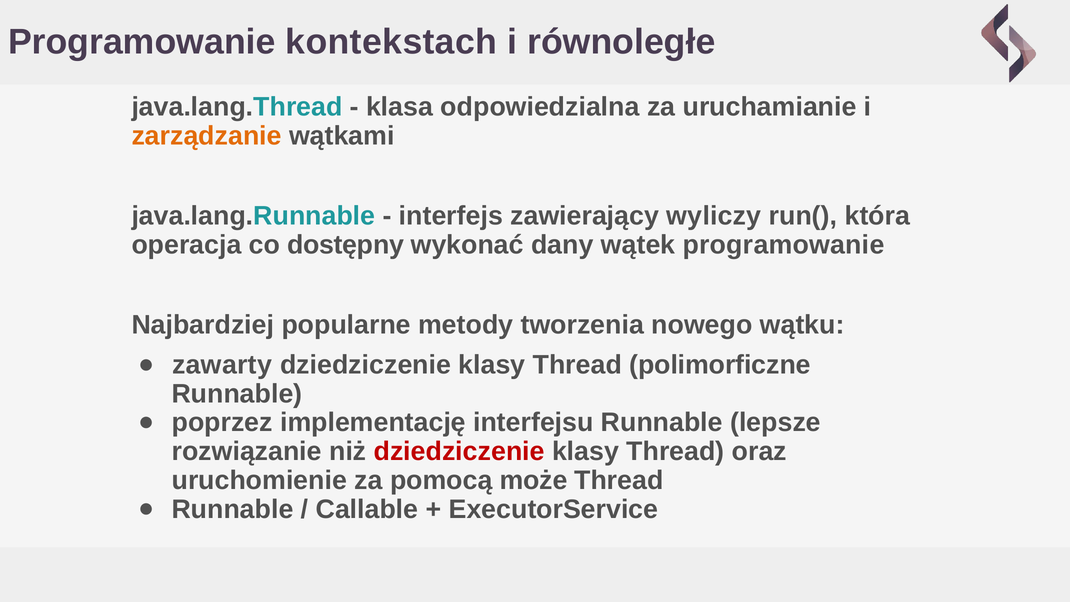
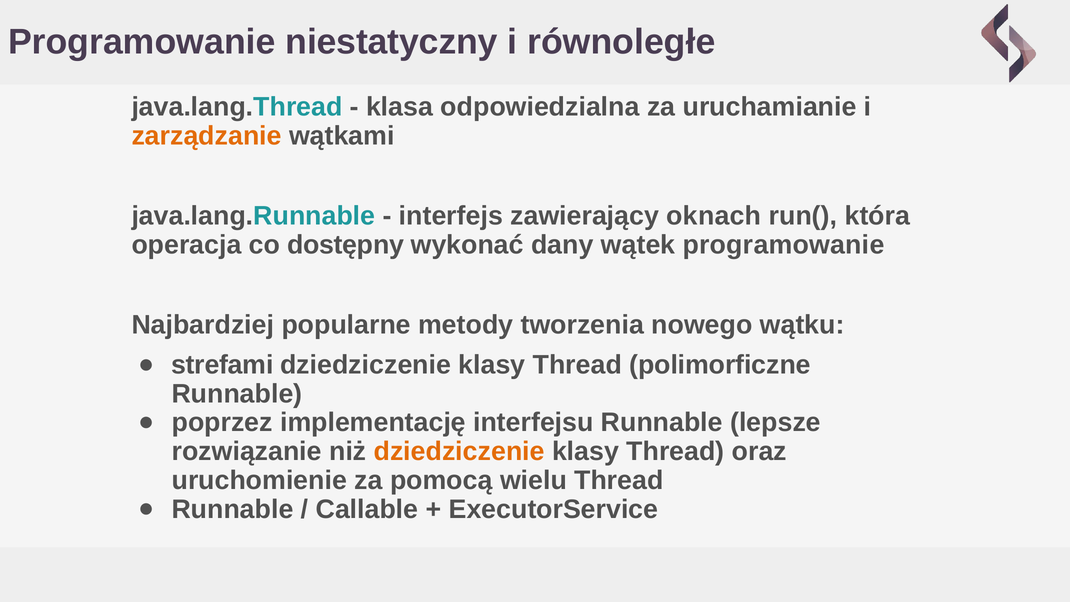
kontekstach: kontekstach -> niestatyczny
wyliczy: wyliczy -> oknach
zawarty: zawarty -> strefami
dziedziczenie at (459, 451) colour: red -> orange
może: może -> wielu
